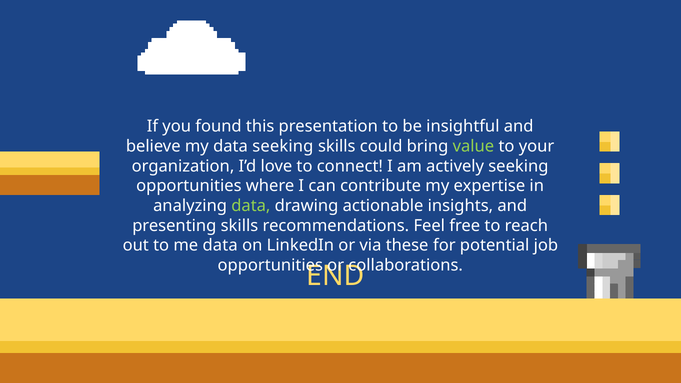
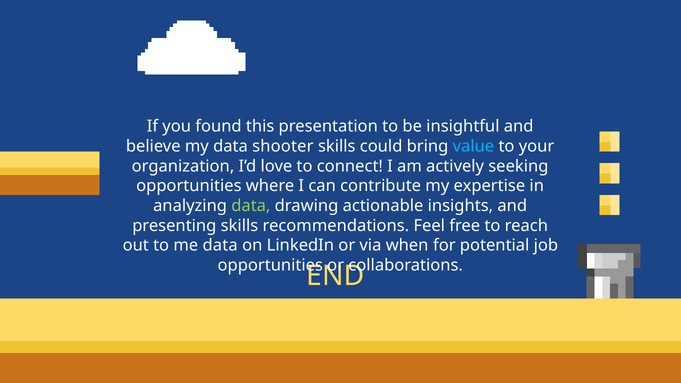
data seeking: seeking -> shooter
value colour: light green -> light blue
these: these -> when
